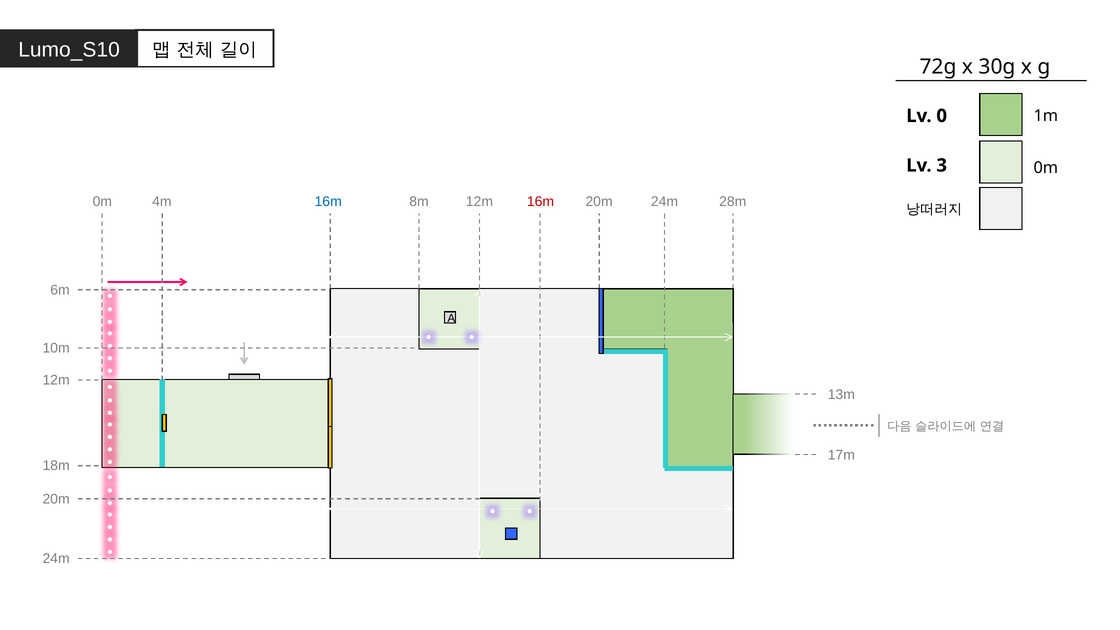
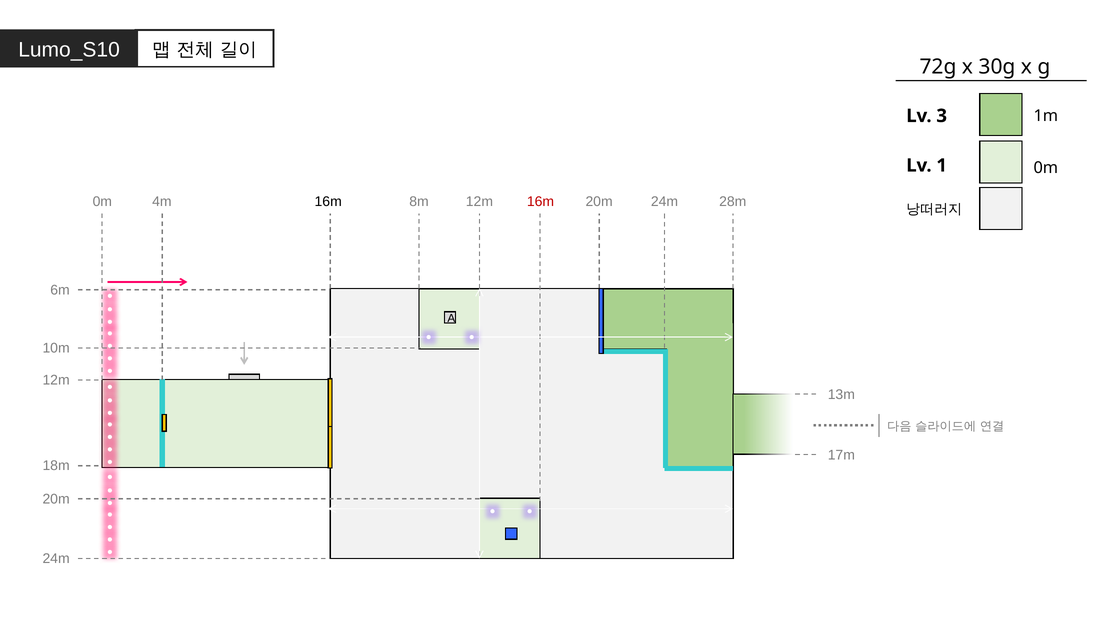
0: 0 -> 3
3: 3 -> 1
16m at (328, 202) colour: blue -> black
